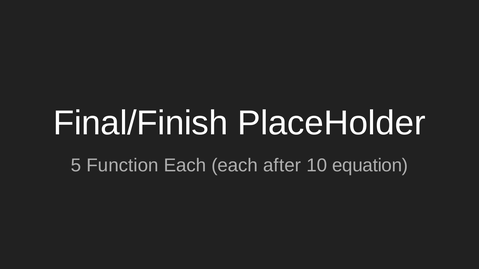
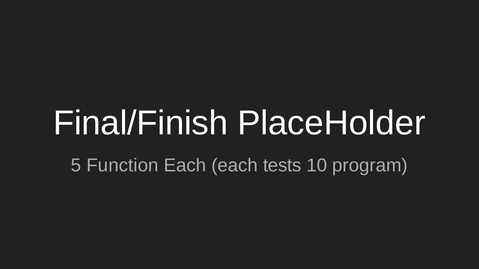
after: after -> tests
equation: equation -> program
